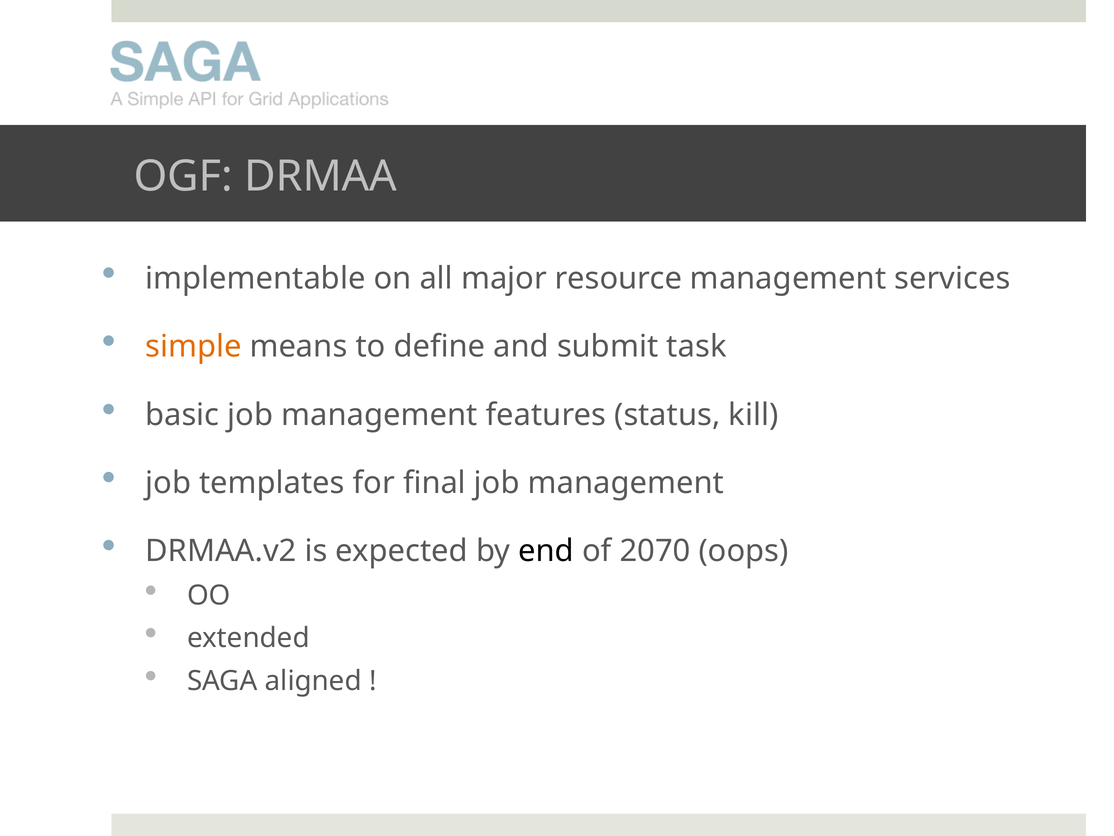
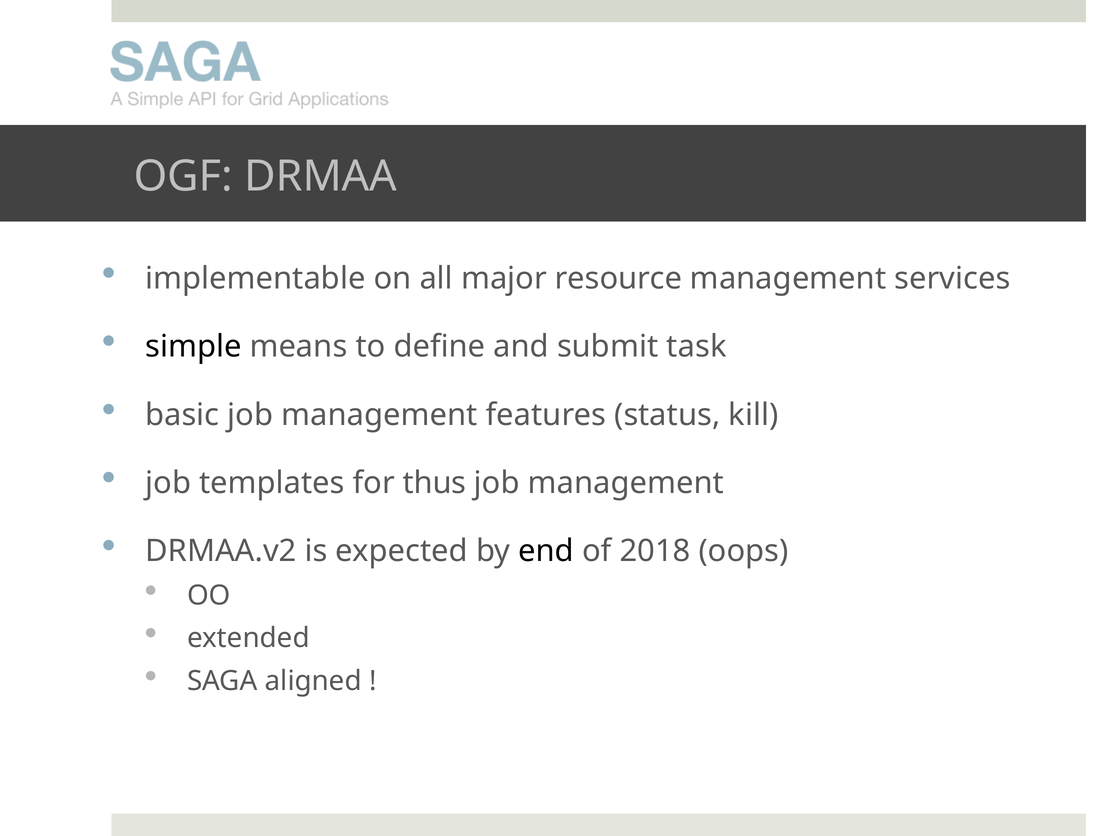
simple colour: orange -> black
final: final -> thus
2070: 2070 -> 2018
